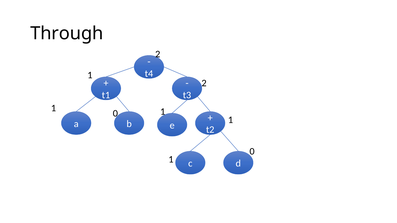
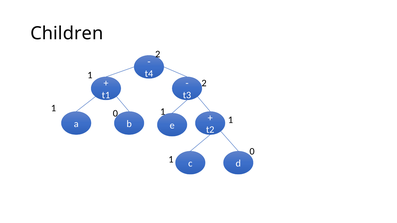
Through: Through -> Children
